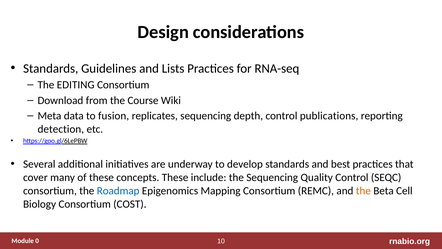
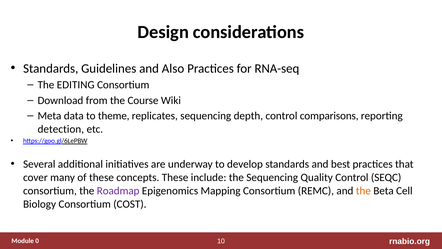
Lists: Lists -> Also
fusion: fusion -> theme
publications: publications -> comparisons
Roadmap colour: blue -> purple
